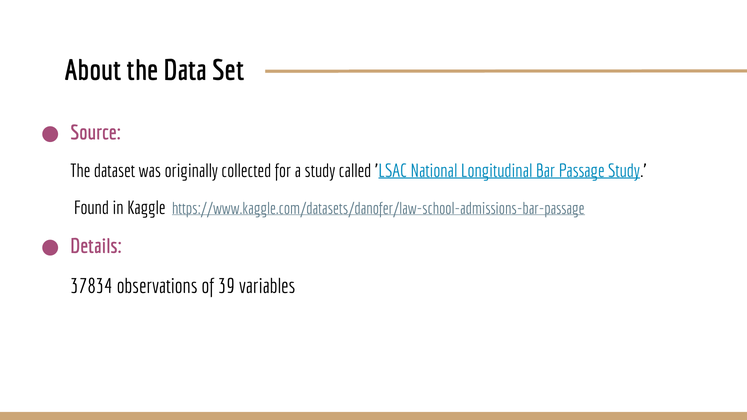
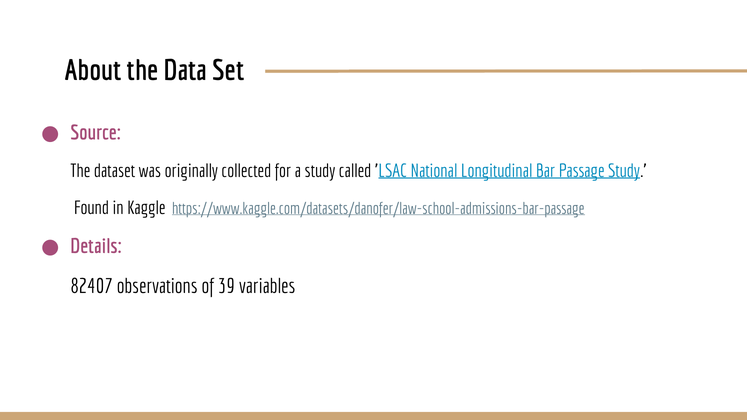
37834: 37834 -> 82407
